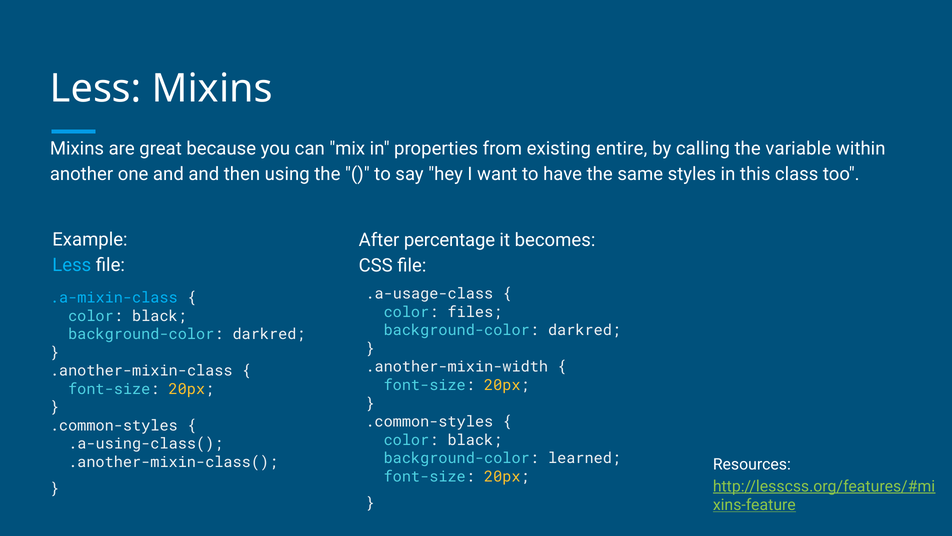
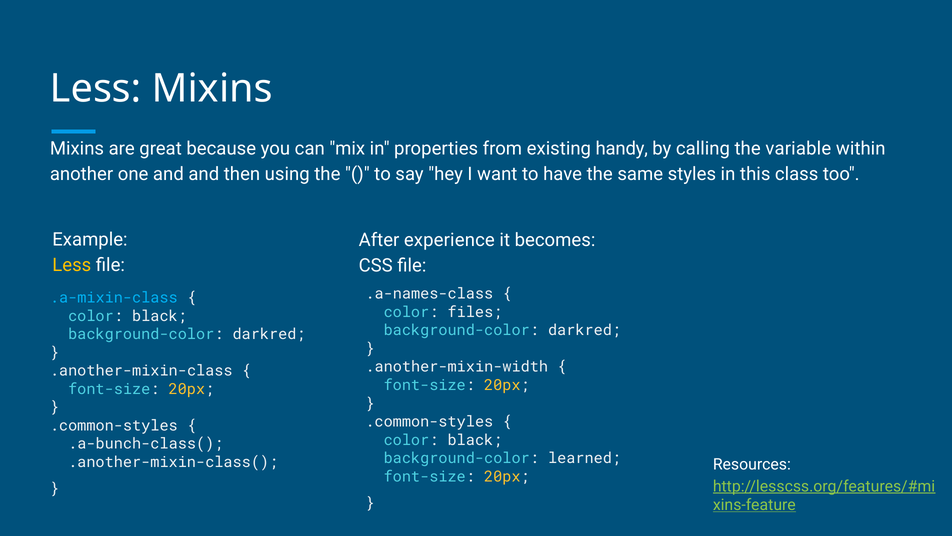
entire: entire -> handy
percentage: percentage -> experience
Less at (72, 265) colour: light blue -> yellow
.a-usage-class: .a-usage-class -> .a-names-class
.a-using-class(: .a-using-class( -> .a-bunch-class(
